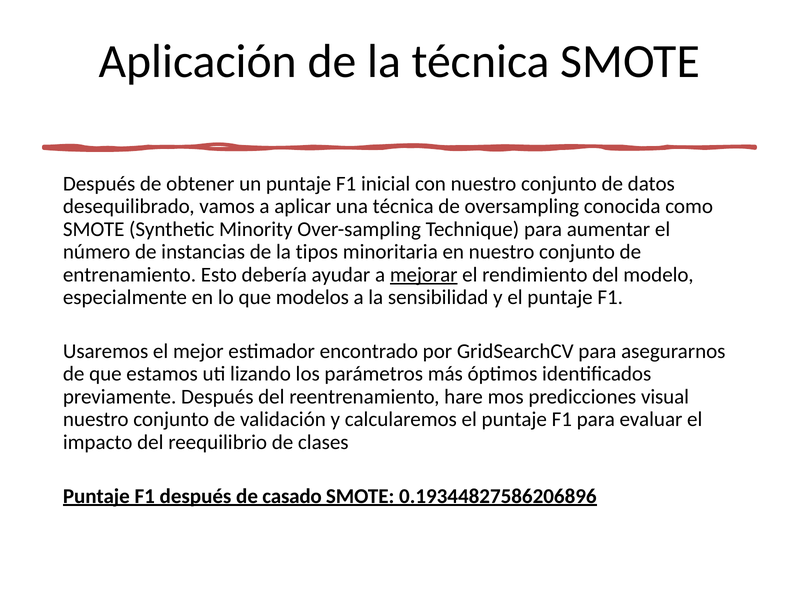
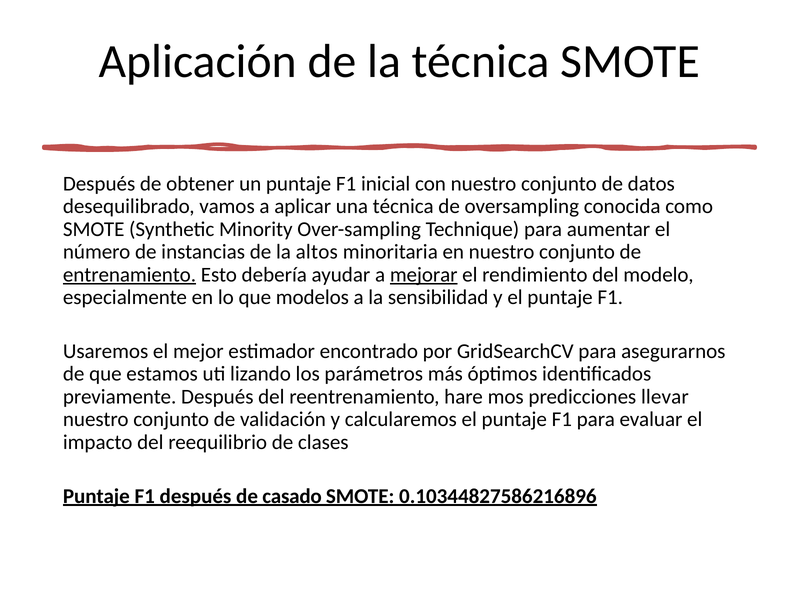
tipos: tipos -> altos
entrenamiento underline: none -> present
visual: visual -> llevar
0.19344827586206896: 0.19344827586206896 -> 0.10344827586216896
